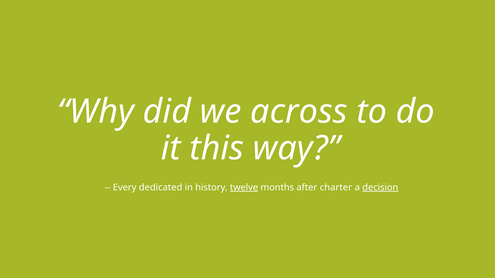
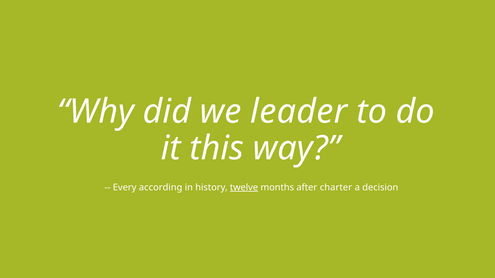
across: across -> leader
dedicated: dedicated -> according
decision underline: present -> none
